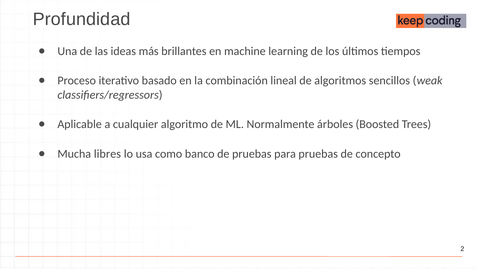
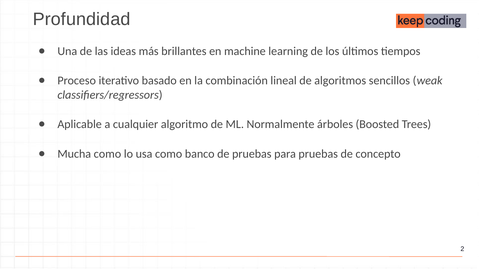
Mucha libres: libres -> como
